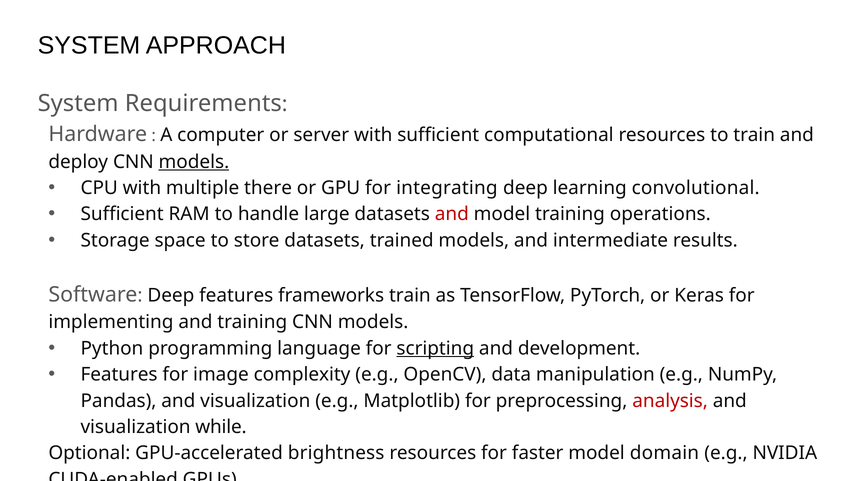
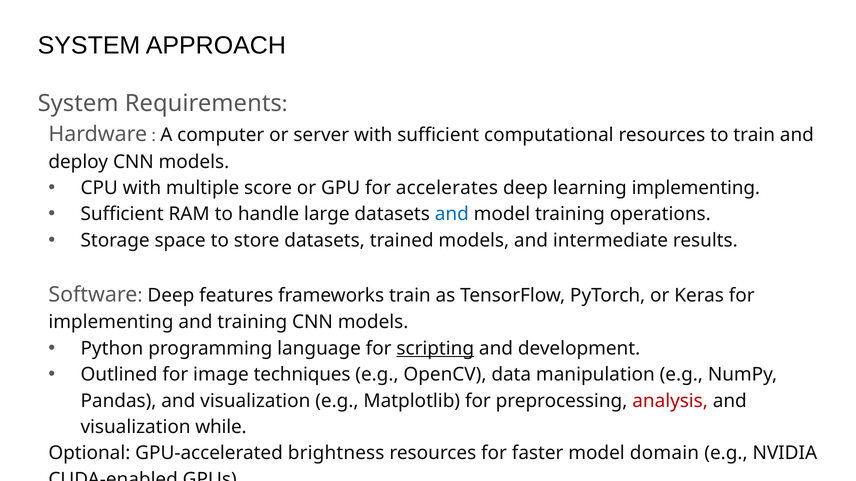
models at (194, 162) underline: present -> none
there: there -> score
integrating: integrating -> accelerates
learning convolutional: convolutional -> implementing
and at (452, 214) colour: red -> blue
Features at (119, 375): Features -> Outlined
complexity: complexity -> techniques
